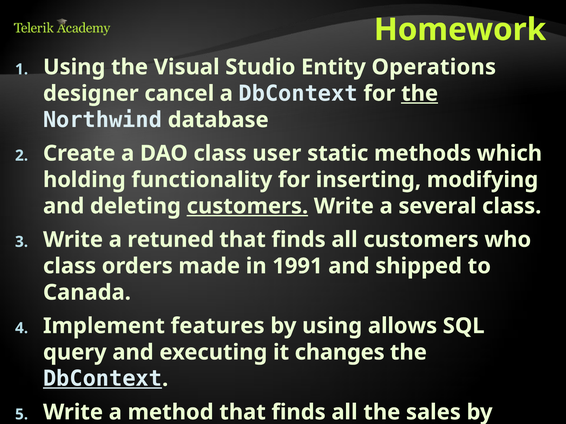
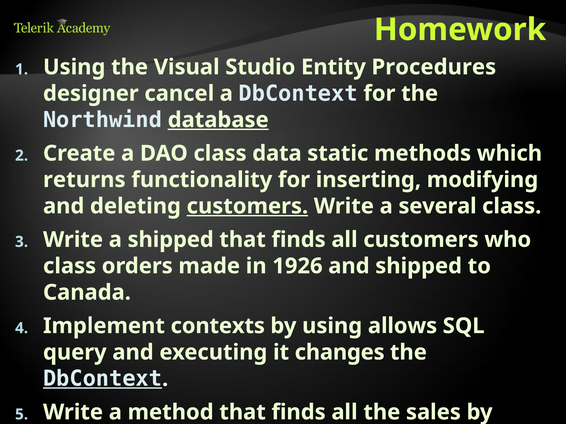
Operations: Operations -> Procedures
the at (420, 94) underline: present -> none
database underline: none -> present
user: user -> data
holding: holding -> returns
a retuned: retuned -> shipped
1991: 1991 -> 1926
features: features -> contexts
